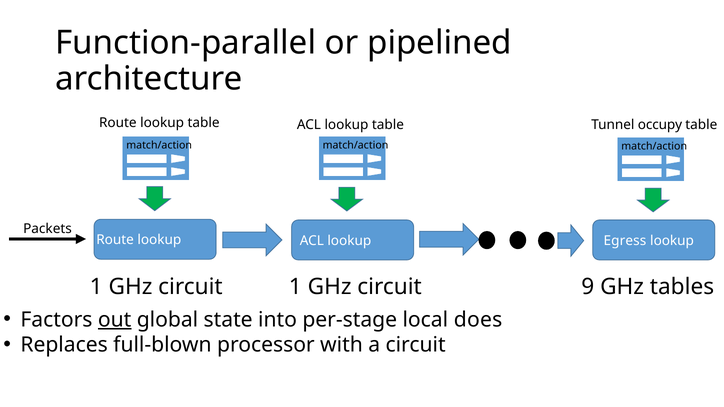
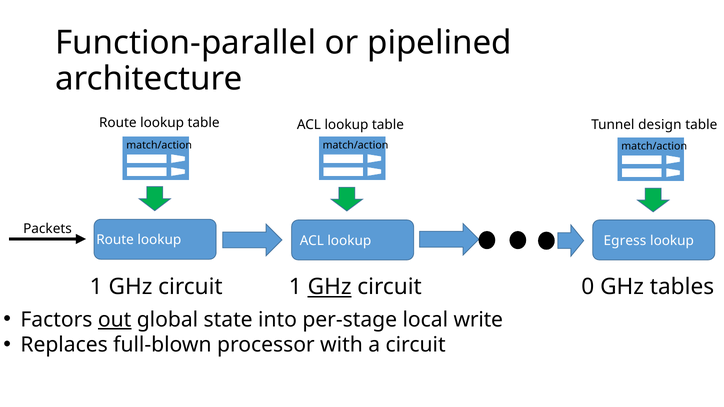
occupy: occupy -> design
GHz at (330, 287) underline: none -> present
9: 9 -> 0
does: does -> write
